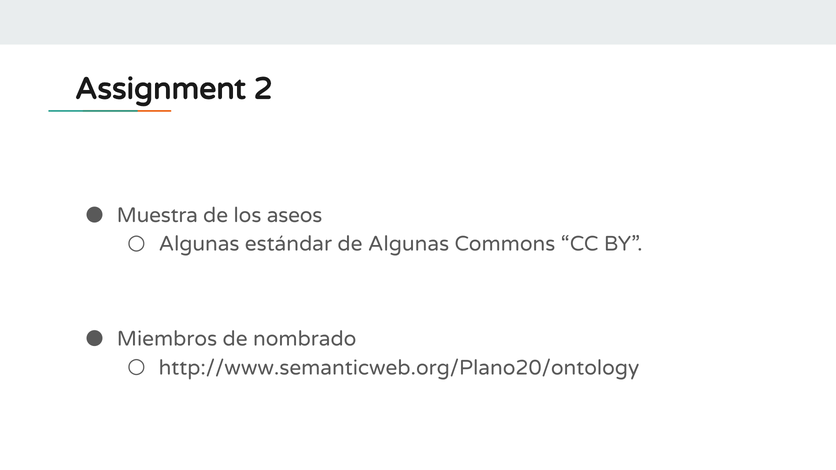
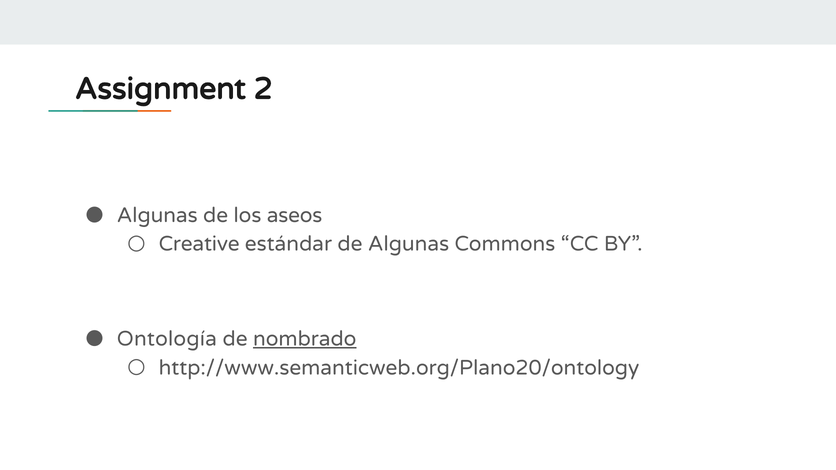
Muestra at (157, 215): Muestra -> Algunas
Algunas at (199, 244): Algunas -> Creative
Miembros: Miembros -> Ontología
nombrado underline: none -> present
